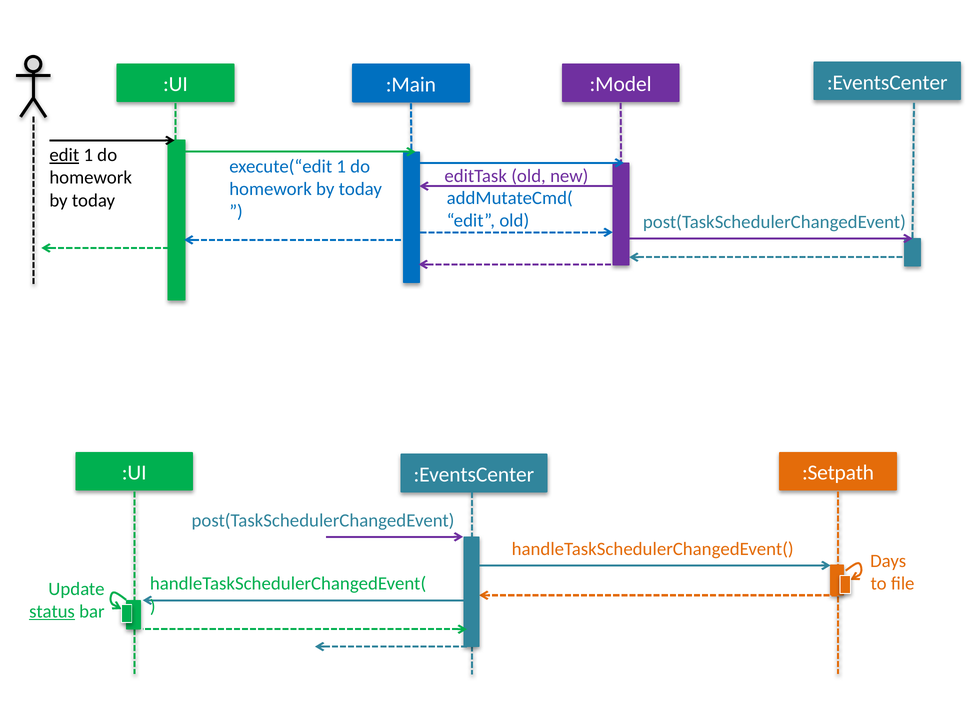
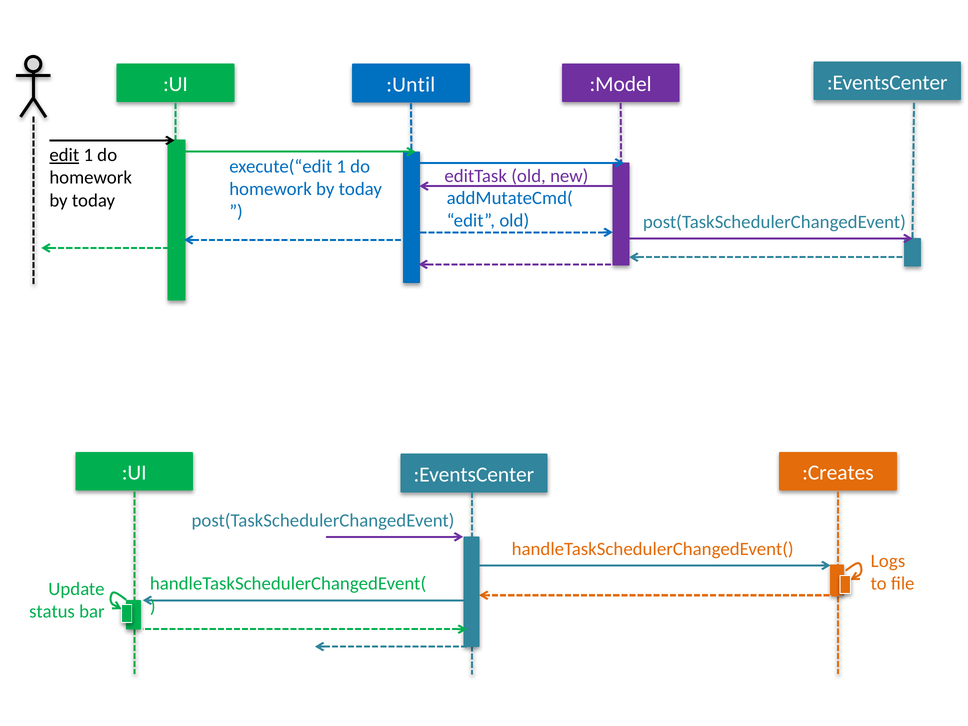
:Main: :Main -> :Until
:Setpath: :Setpath -> :Creates
Days: Days -> Logs
status underline: present -> none
